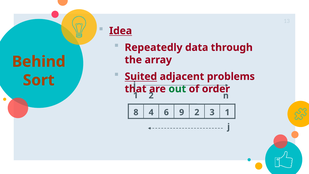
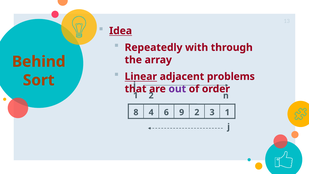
data: data -> with
Suited: Suited -> Linear
out colour: green -> purple
